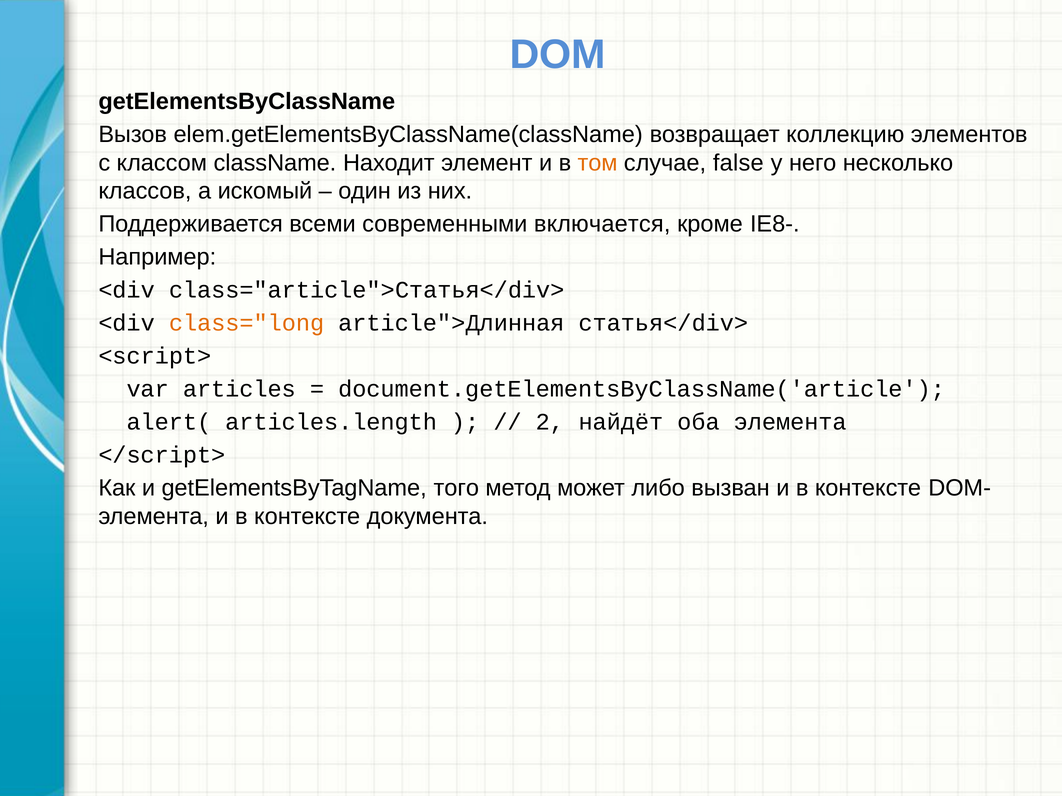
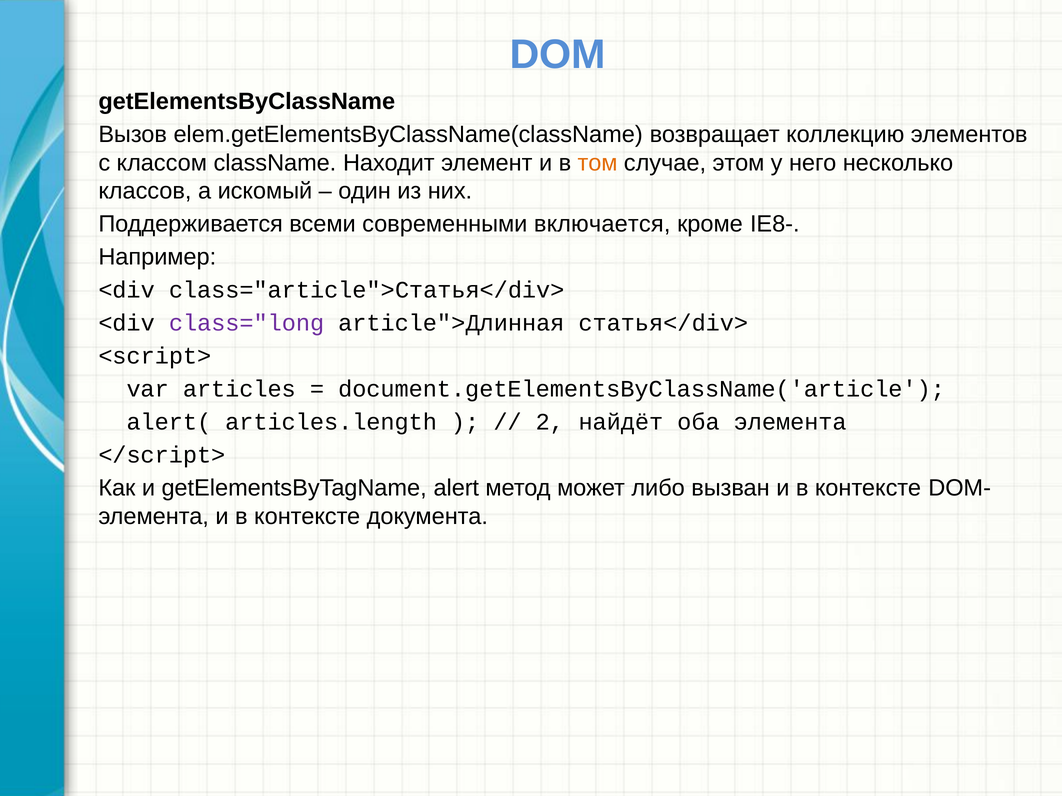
false: false -> этом
class="long colour: orange -> purple
того: того -> alert
